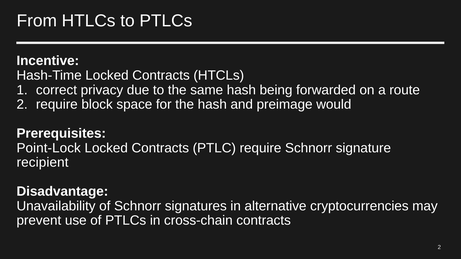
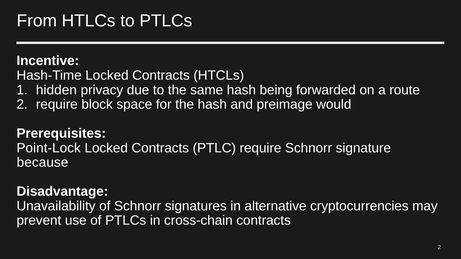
correct: correct -> hidden
recipient: recipient -> because
